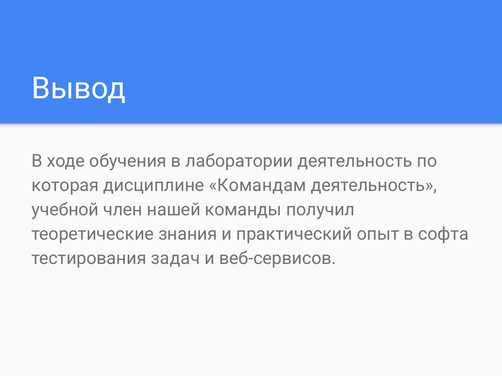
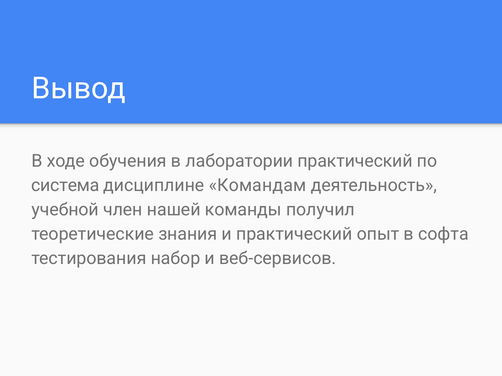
лаборатории деятельность: деятельность -> практический
которая: которая -> система
задач: задач -> набор
